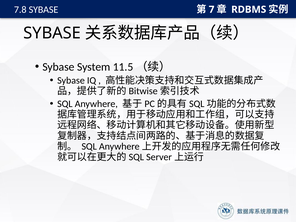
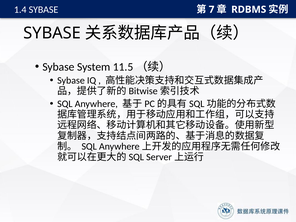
7.8: 7.8 -> 1.4
